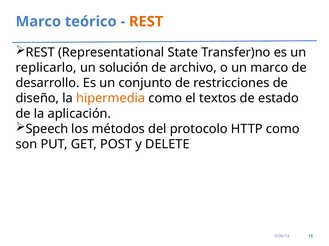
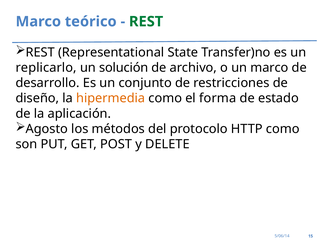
REST at (146, 22) colour: orange -> green
textos: textos -> forma
Speech: Speech -> Agosto
